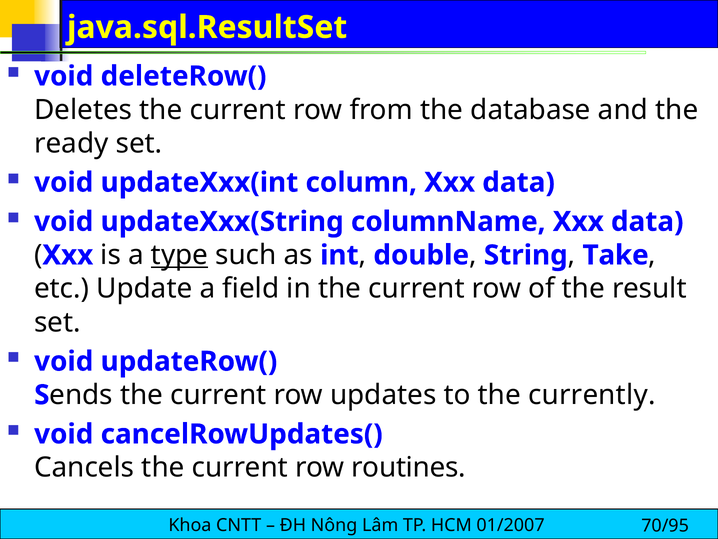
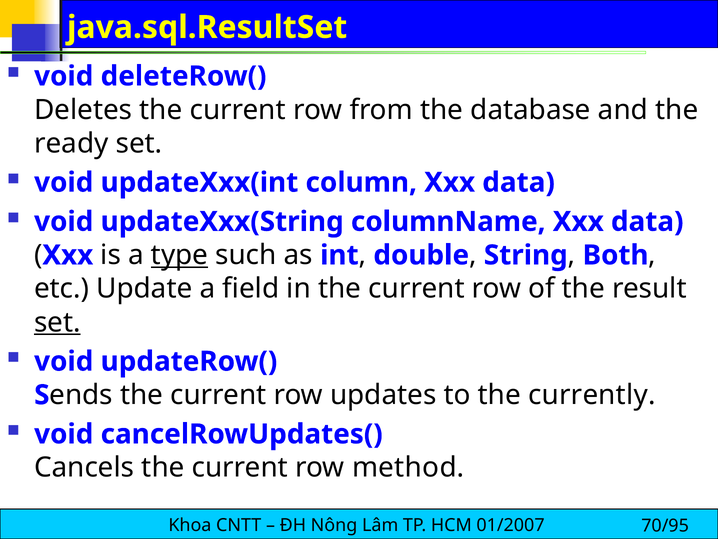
Take: Take -> Both
set at (57, 322) underline: none -> present
routines: routines -> method
